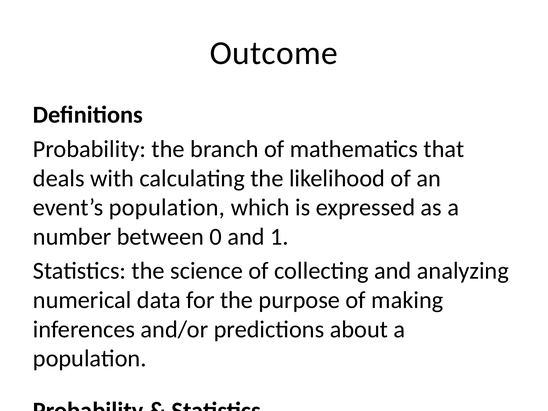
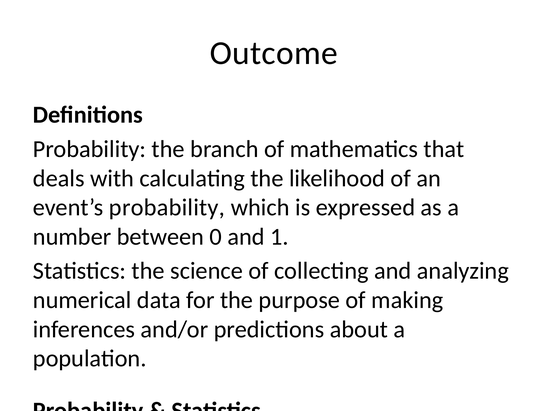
event’s population: population -> probability
